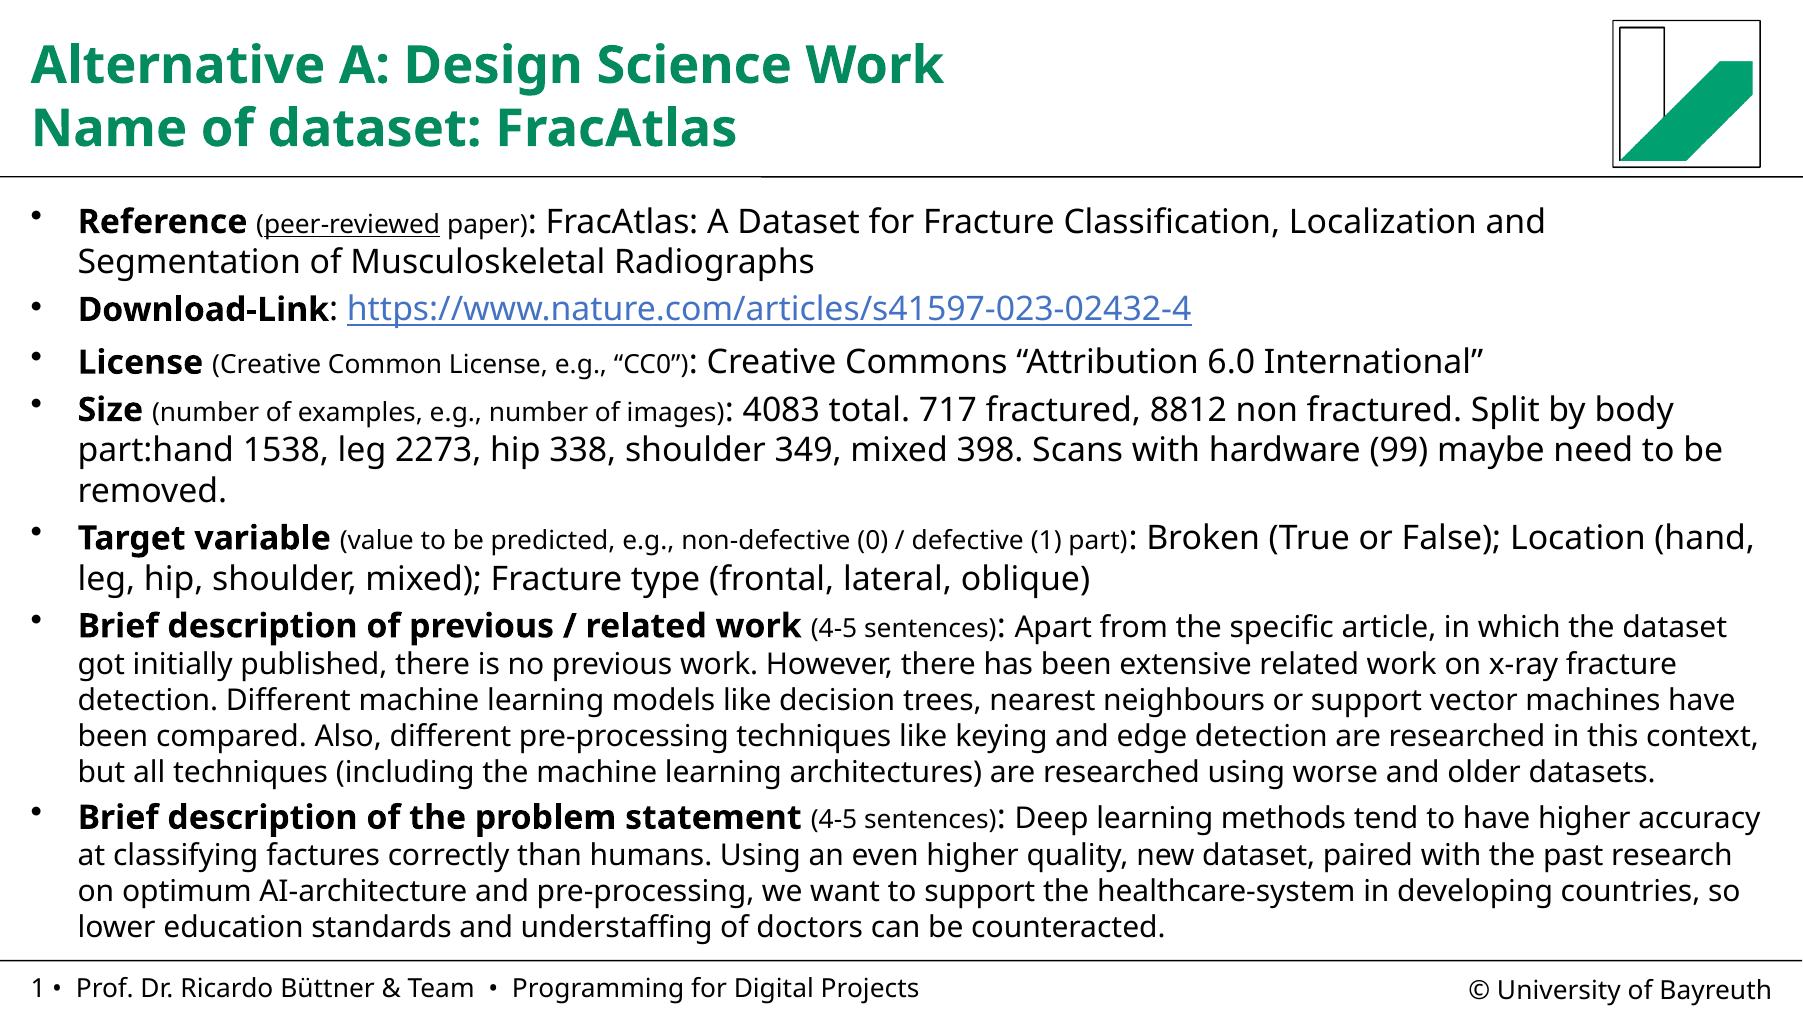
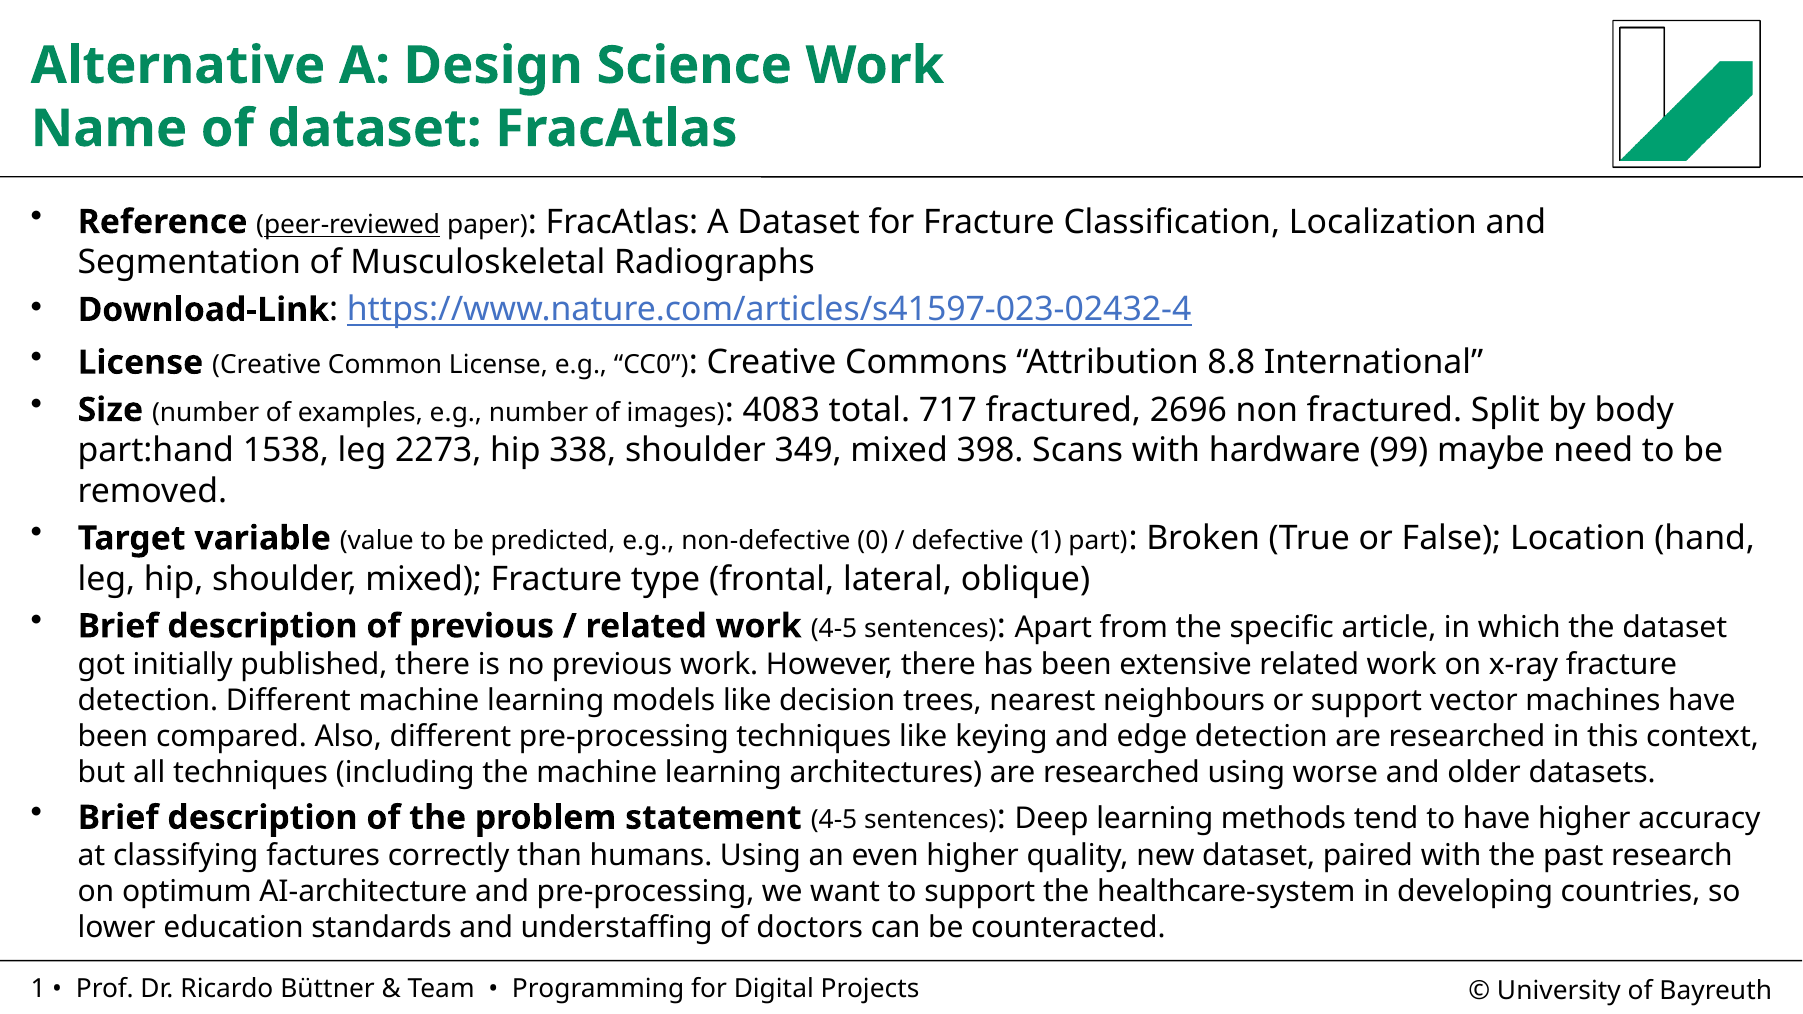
6.0: 6.0 -> 8.8
8812: 8812 -> 2696
